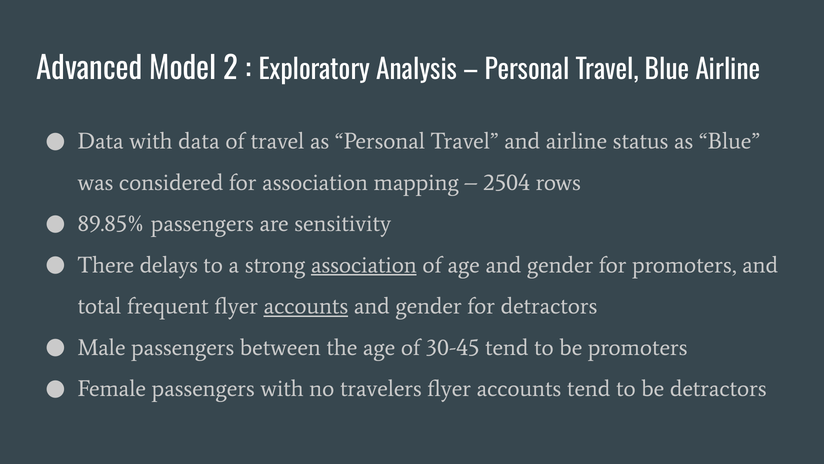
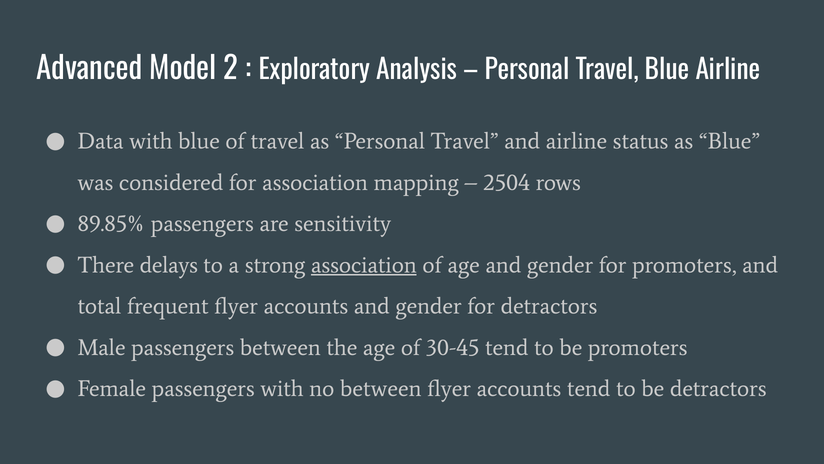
with data: data -> blue
accounts at (306, 306) underline: present -> none
no travelers: travelers -> between
